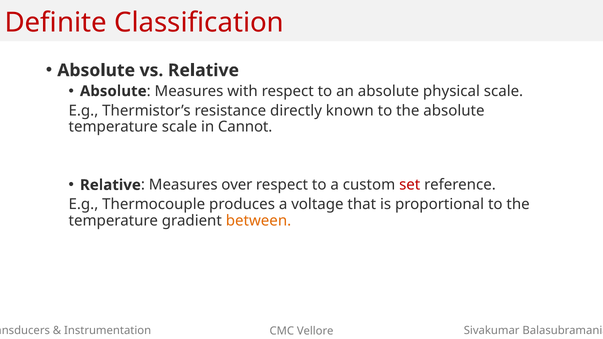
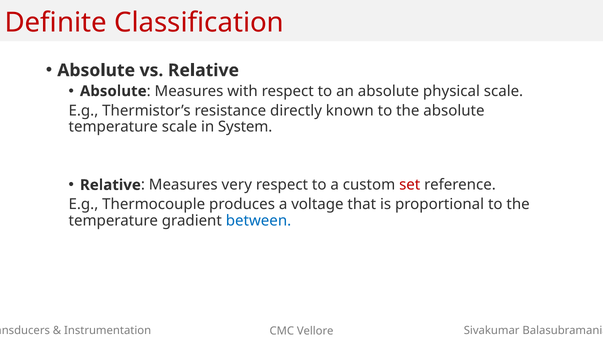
Cannot: Cannot -> System
over: over -> very
between colour: orange -> blue
